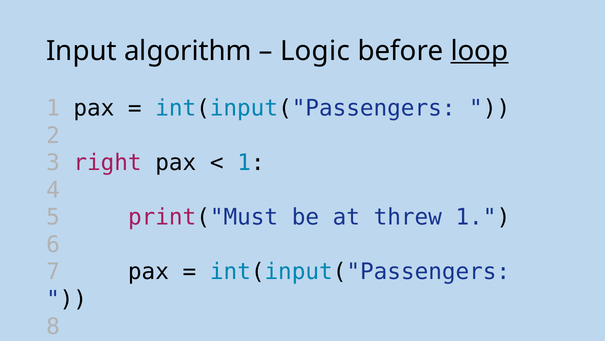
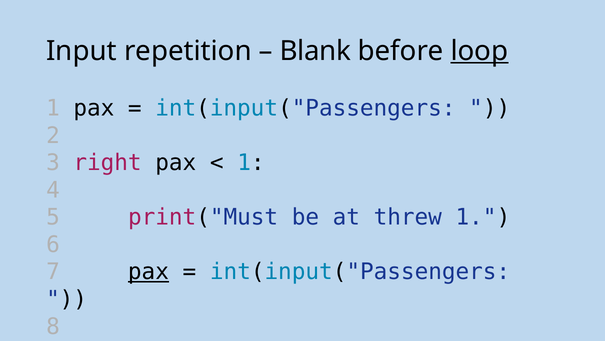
algorithm: algorithm -> repetition
Logic: Logic -> Blank
pax at (148, 271) underline: none -> present
